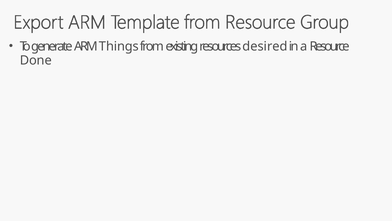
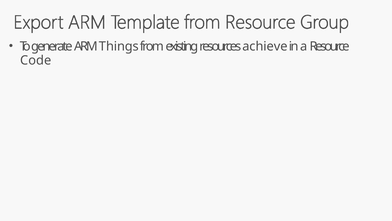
desired: desired -> achieve
Done: Done -> Code
